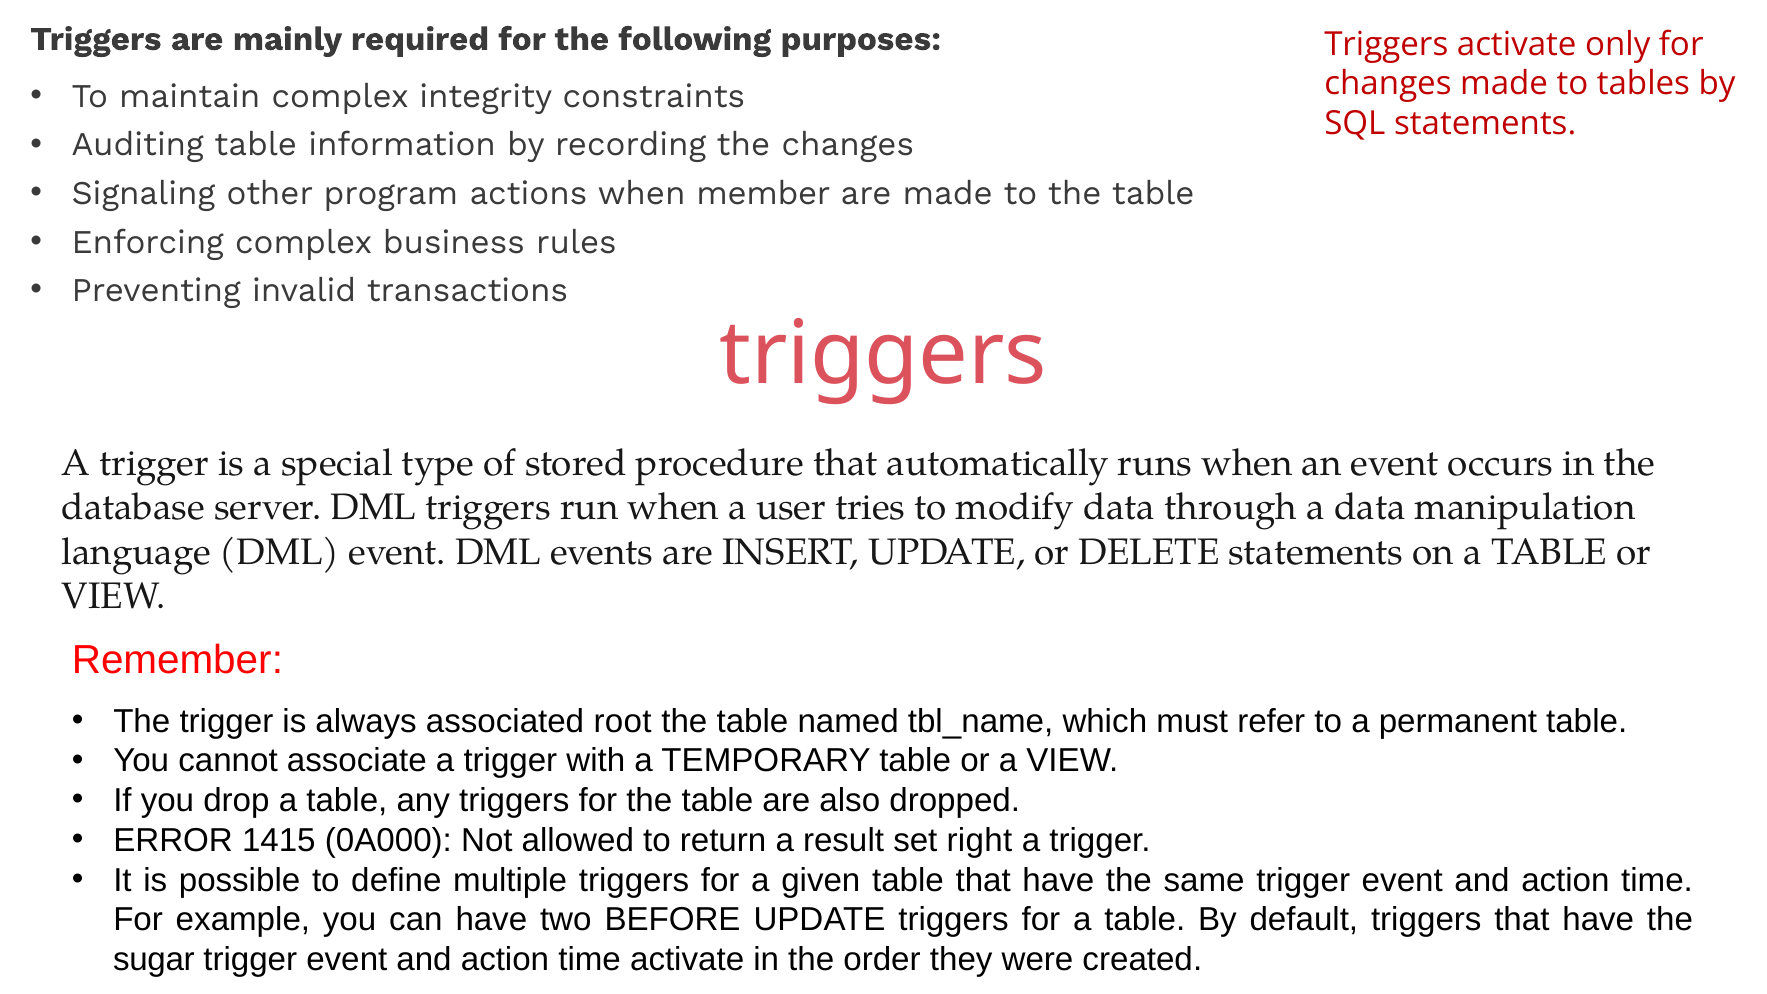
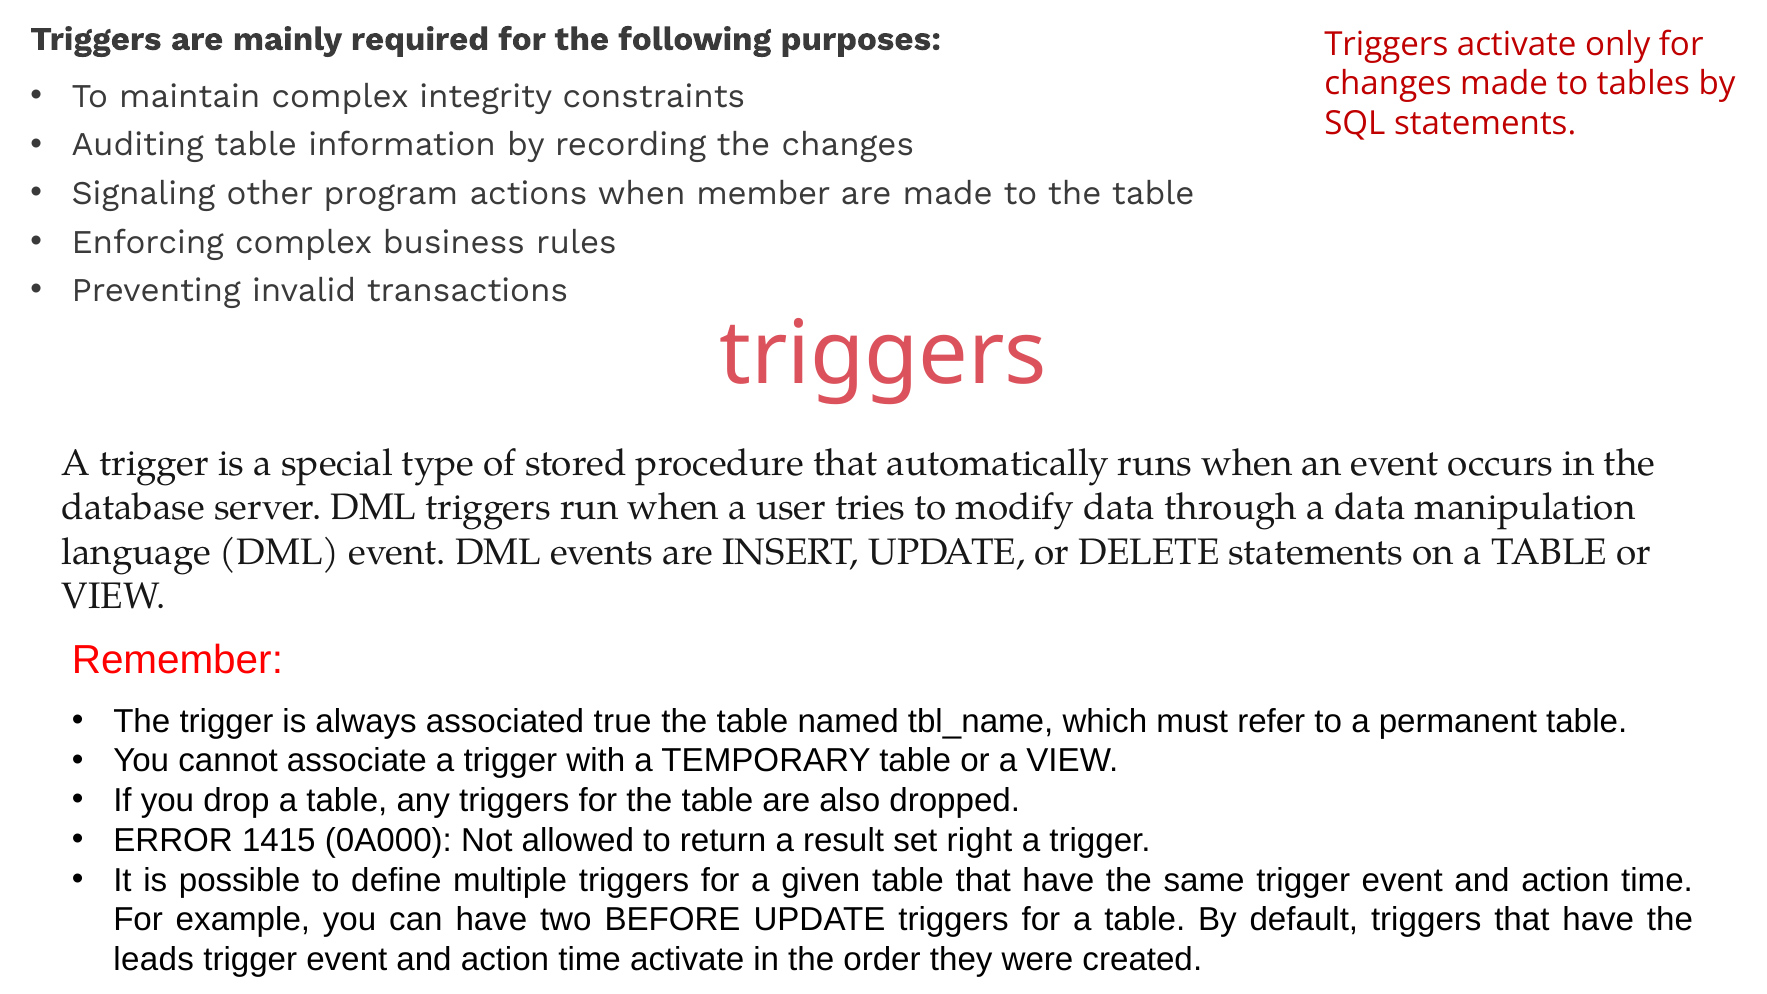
root: root -> true
sugar: sugar -> leads
